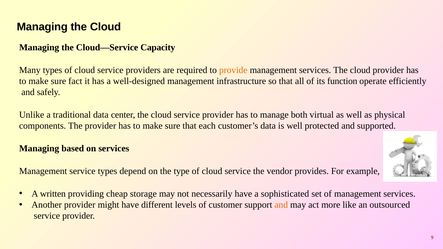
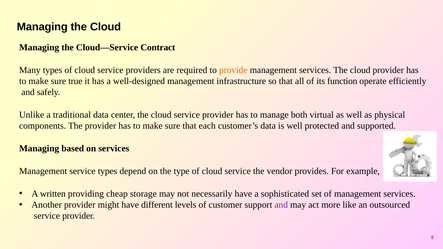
Capacity: Capacity -> Contract
fact: fact -> true
and at (281, 205) colour: orange -> purple
